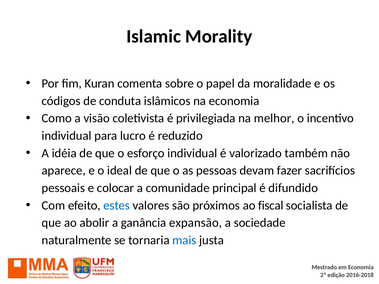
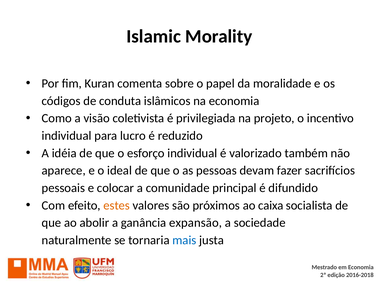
melhor: melhor -> projeto
estes colour: blue -> orange
fiscal: fiscal -> caixa
